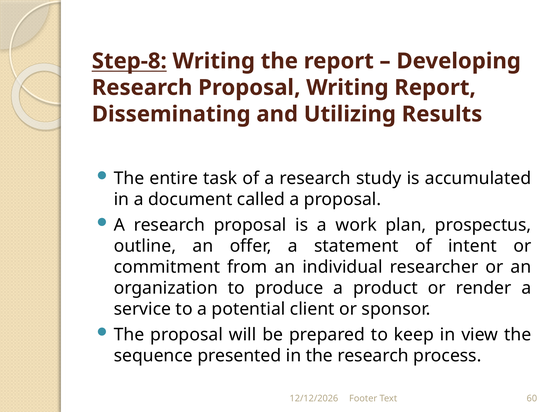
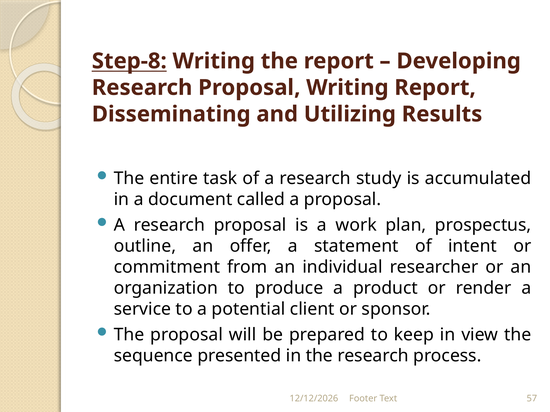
60: 60 -> 57
